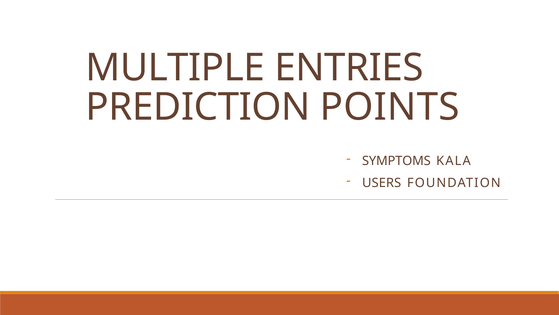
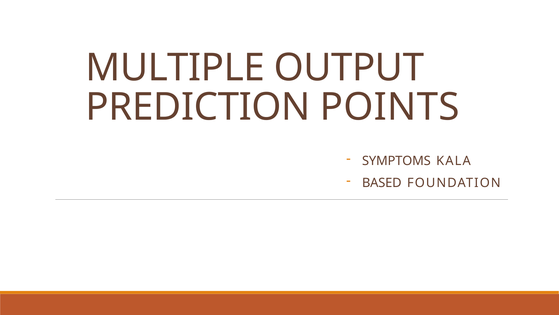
ENTRIES: ENTRIES -> OUTPUT
USERS: USERS -> BASED
